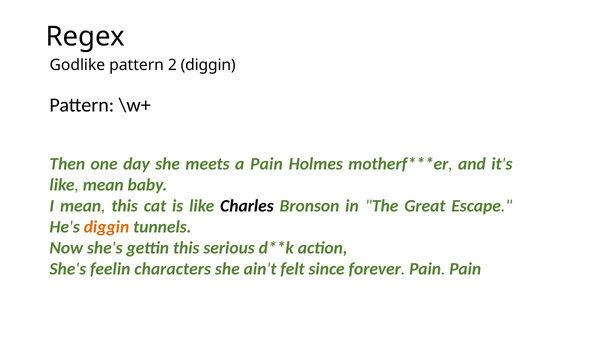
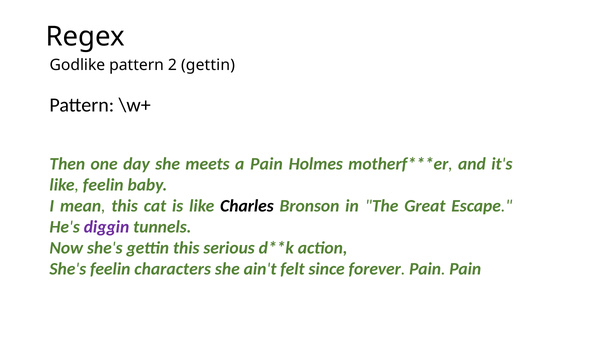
2 diggin: diggin -> gettin
like mean: mean -> feelin
diggin at (107, 227) colour: orange -> purple
